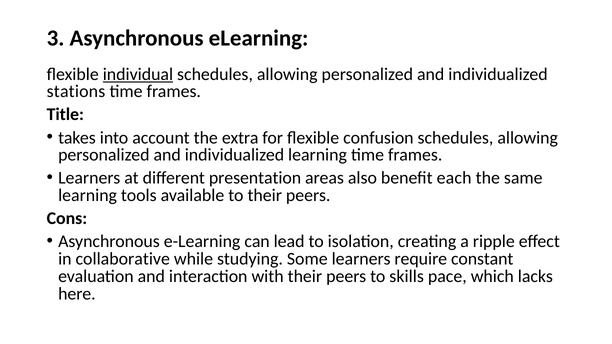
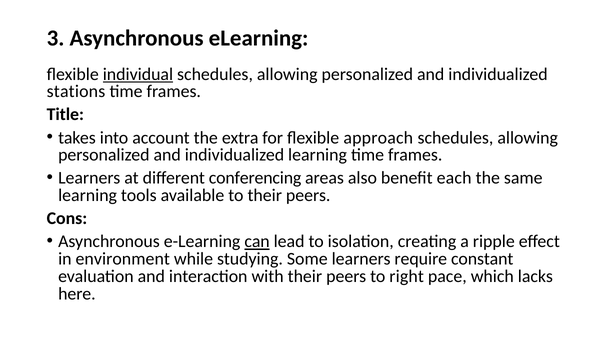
confusion: confusion -> approach
presentation: presentation -> conferencing
can underline: none -> present
collaborative: collaborative -> environment
skills: skills -> right
